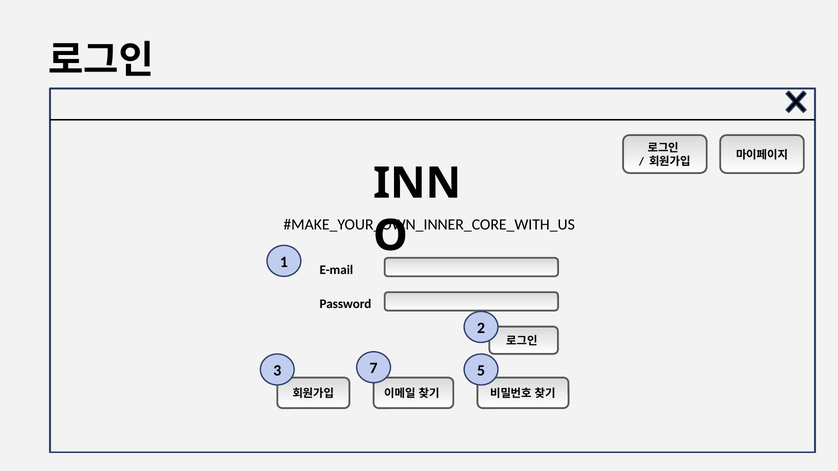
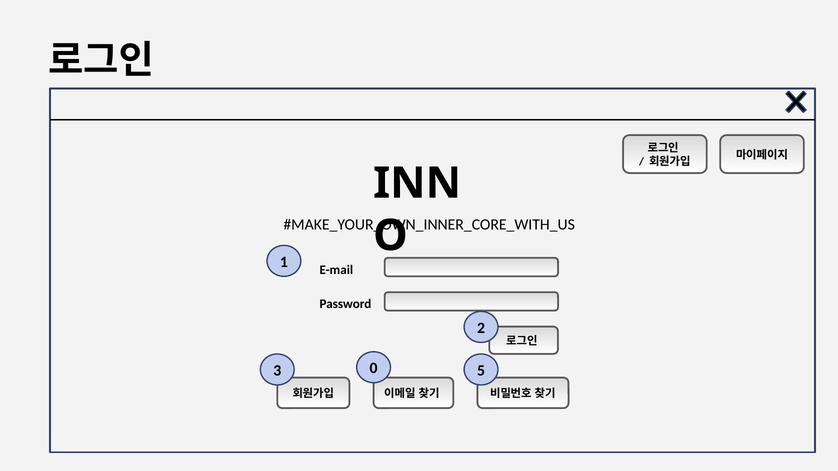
7: 7 -> 0
